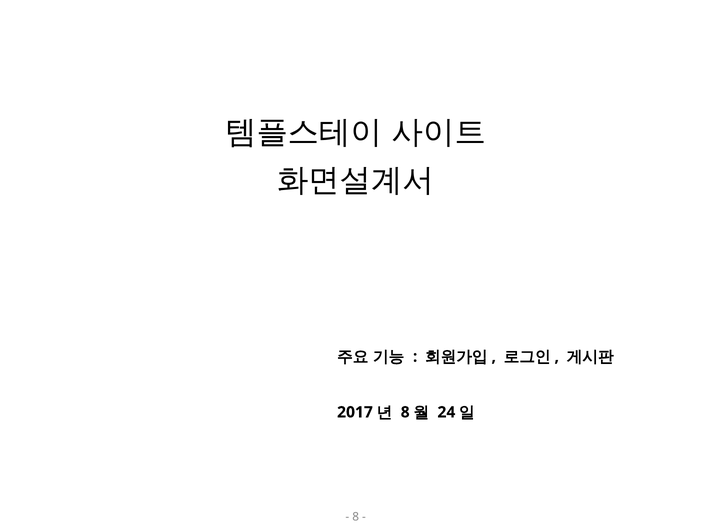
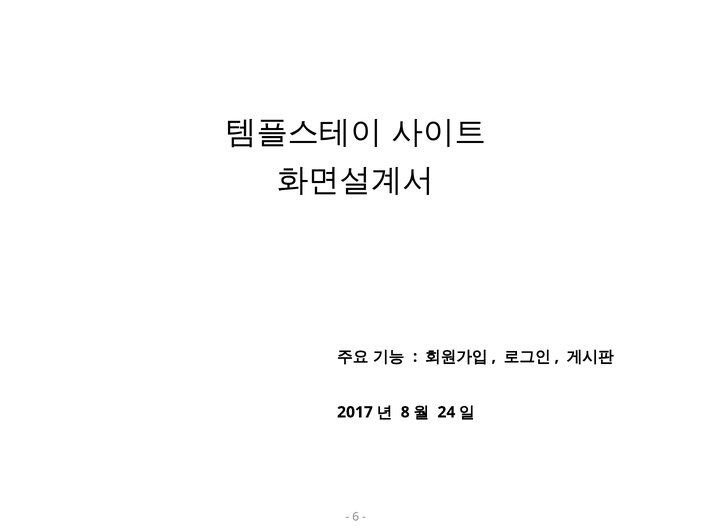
8 at (356, 517): 8 -> 6
